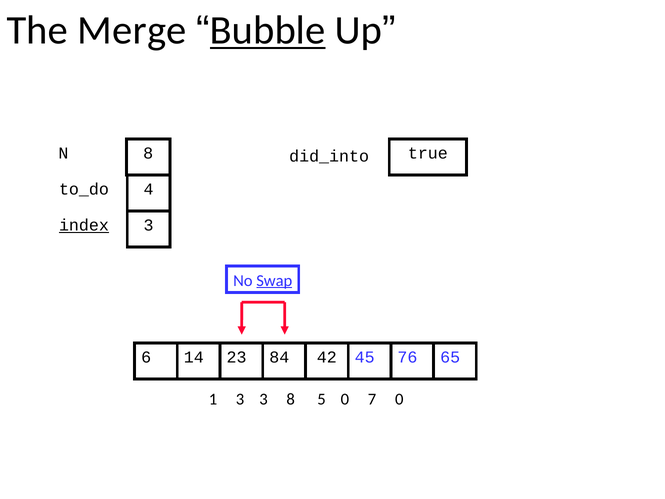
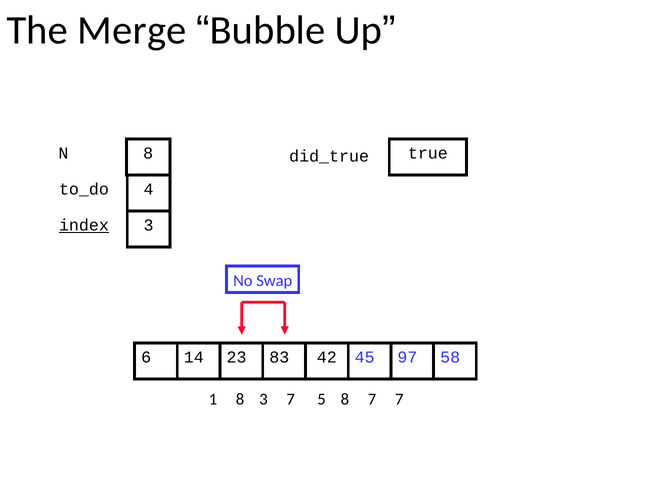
Bubble underline: present -> none
did_into: did_into -> did_true
Swap underline: present -> none
84: 84 -> 83
76: 76 -> 97
65: 65 -> 58
1 3: 3 -> 8
3 8: 8 -> 7
5 0: 0 -> 8
7 0: 0 -> 7
